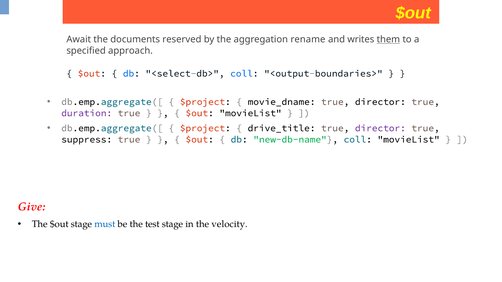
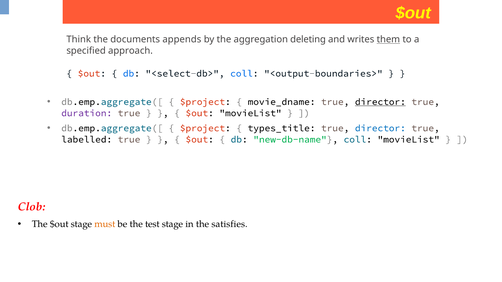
Await: Await -> Think
reserved: reserved -> appends
rename: rename -> deleting
director at (380, 102) underline: none -> present
drive_title: drive_title -> types_title
director at (380, 128) colour: purple -> blue
suppress: suppress -> labelled
Give: Give -> Clob
must colour: blue -> orange
velocity: velocity -> satisfies
